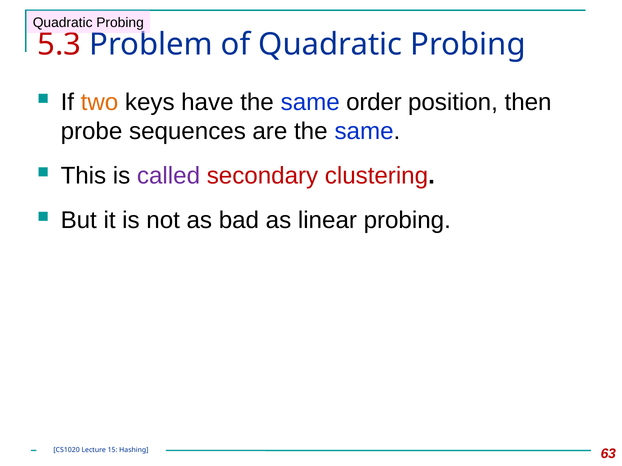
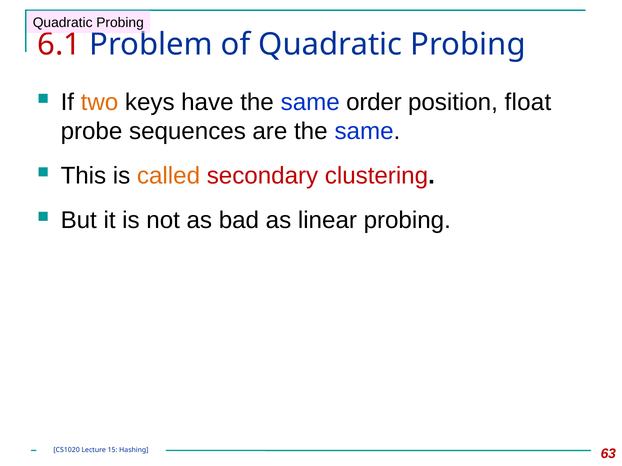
5.3: 5.3 -> 6.1
then: then -> float
called colour: purple -> orange
